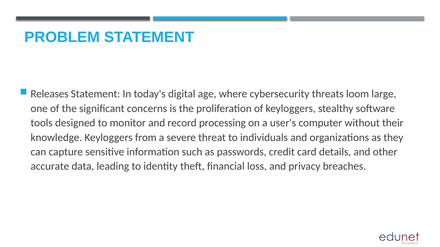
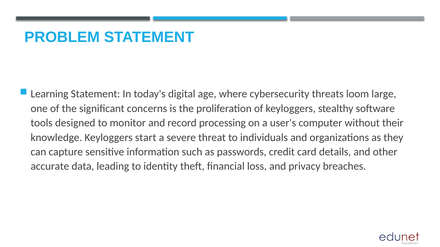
Releases: Releases -> Learning
from: from -> start
